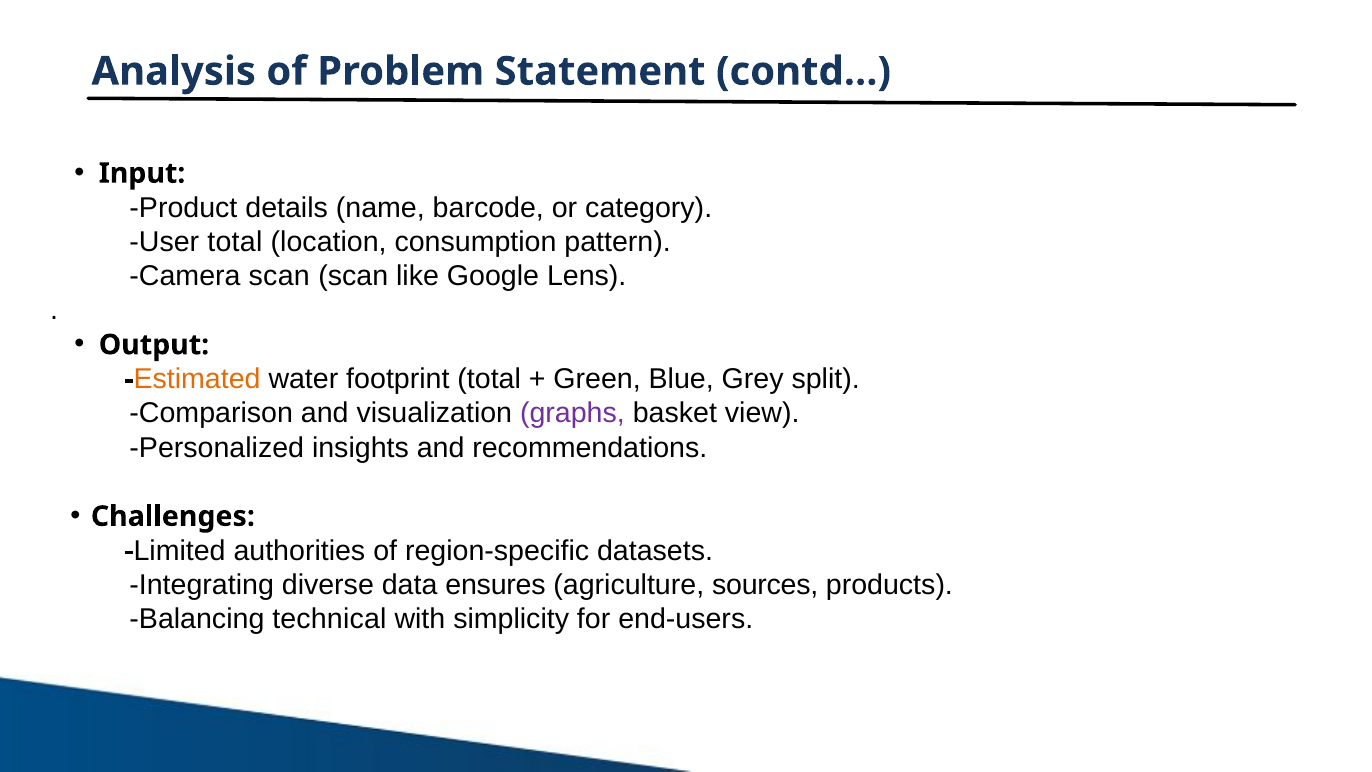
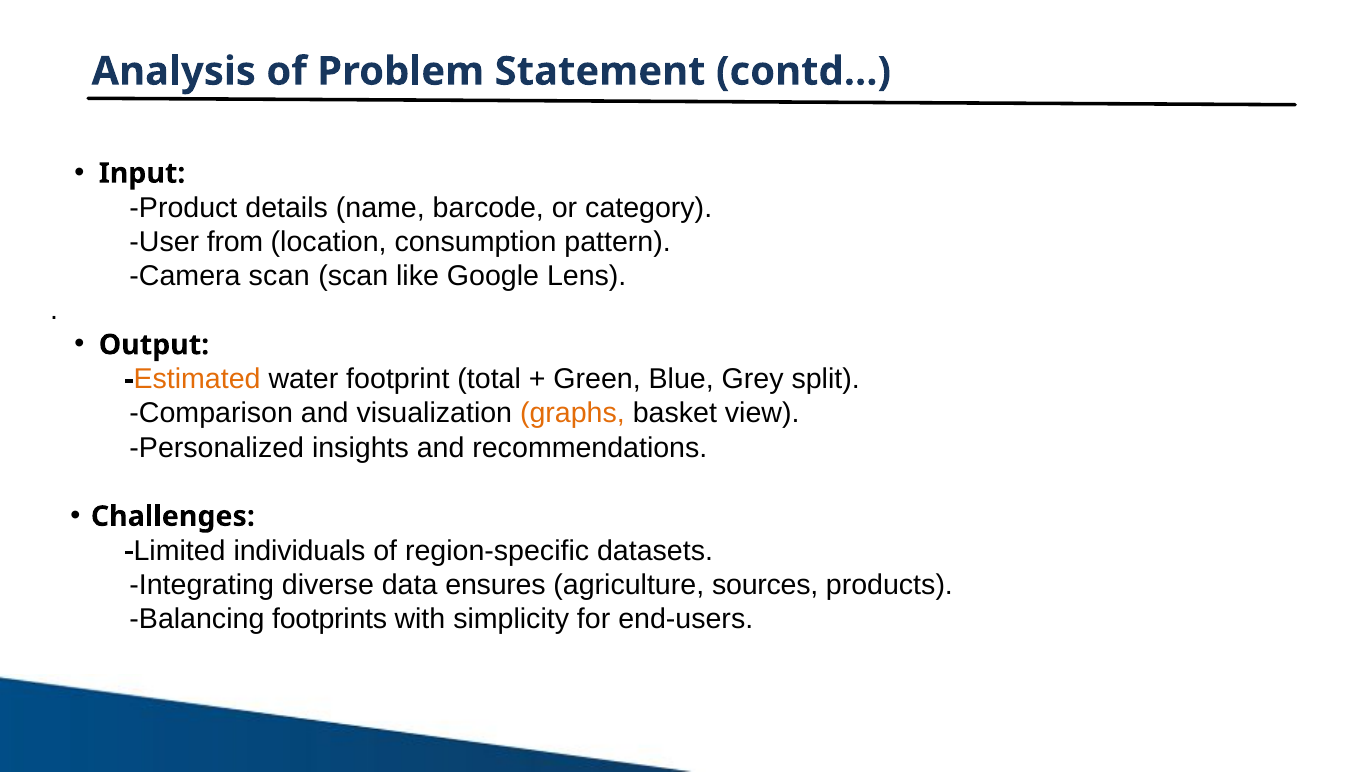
User total: total -> from
graphs colour: purple -> orange
authorities: authorities -> individuals
technical: technical -> footprints
